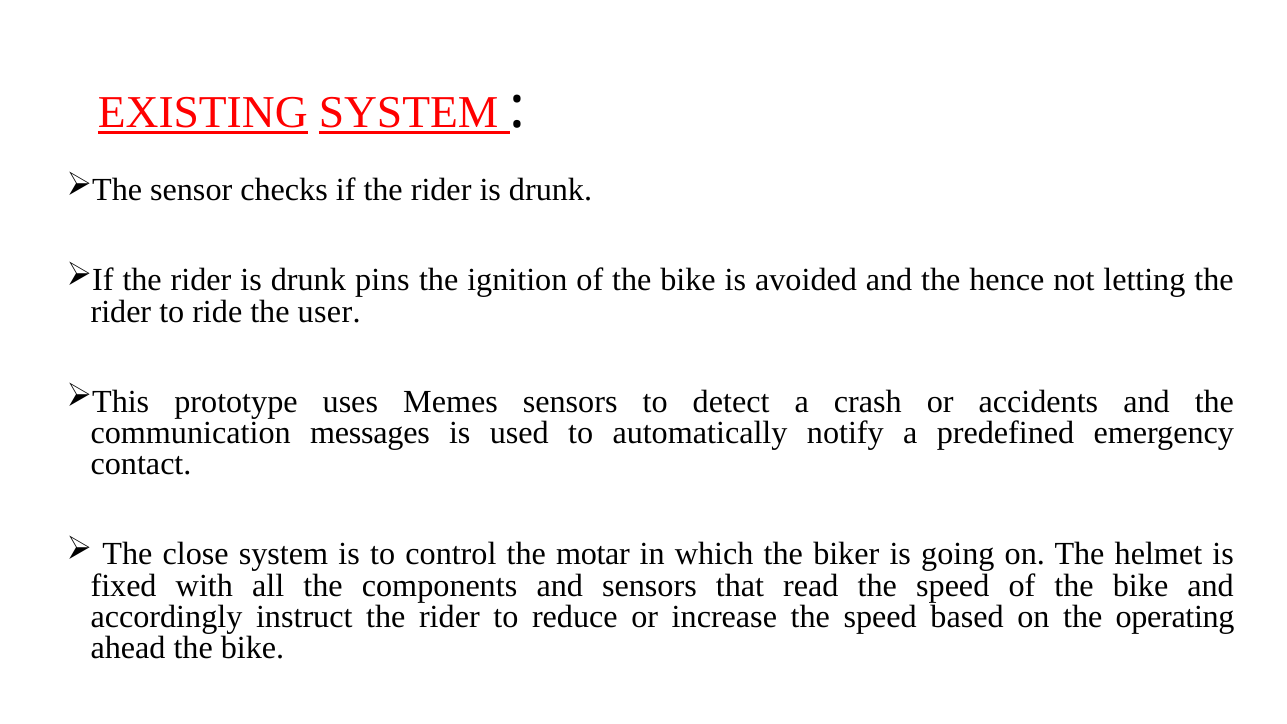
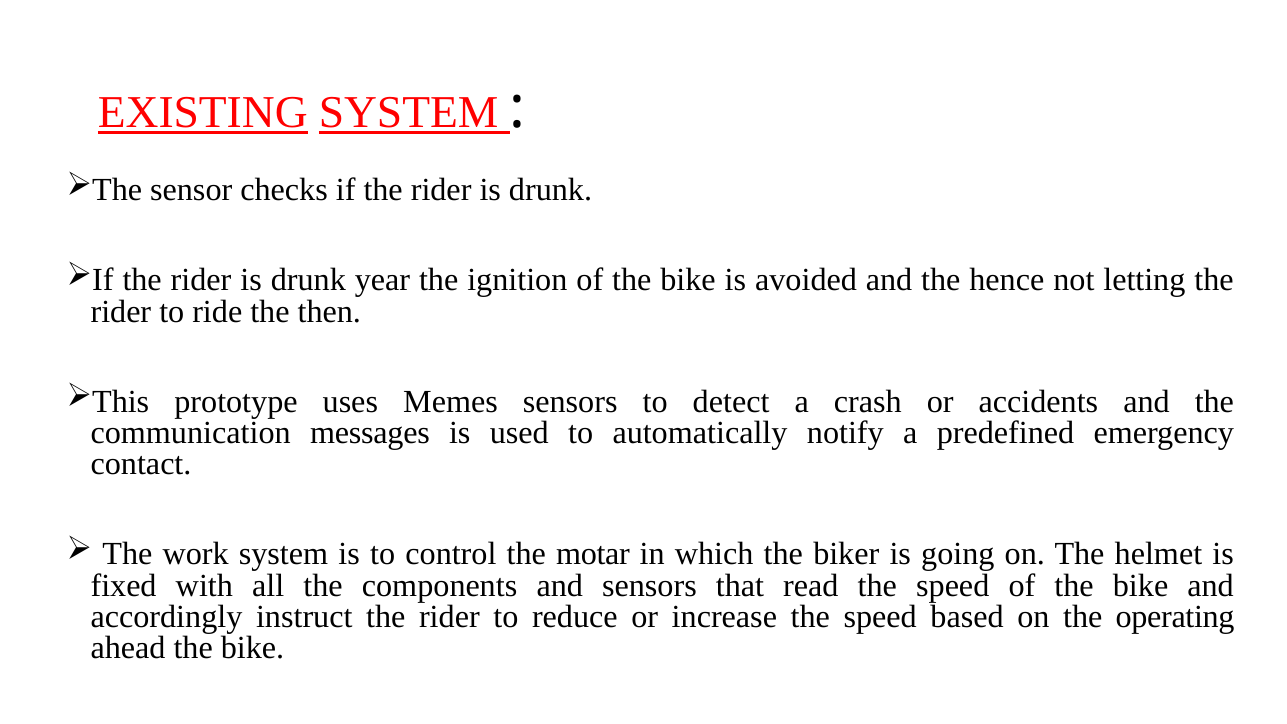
pins: pins -> year
user: user -> then
close: close -> work
